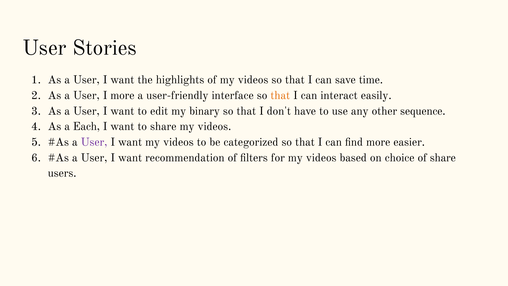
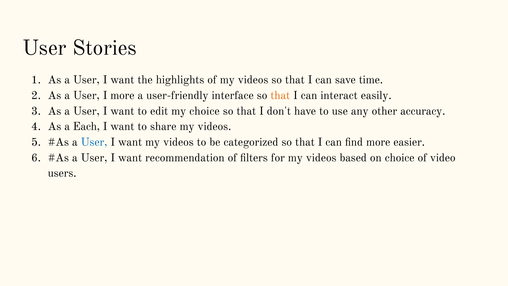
my binary: binary -> choice
sequence: sequence -> accuracy
User at (94, 142) colour: purple -> blue
of share: share -> video
